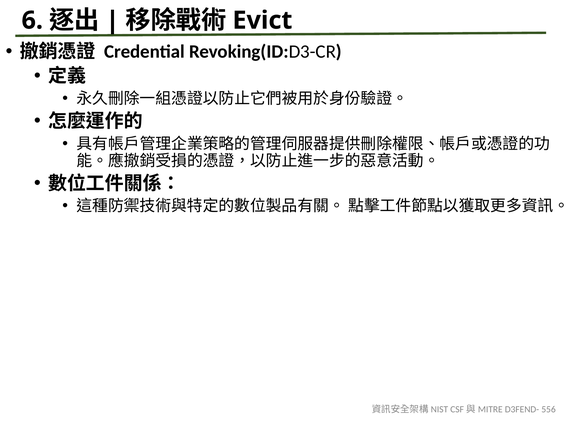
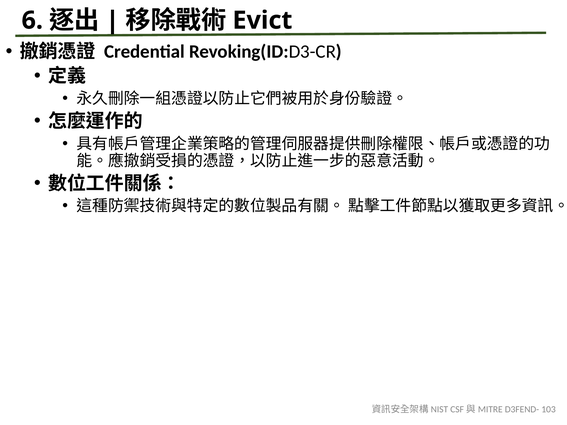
556: 556 -> 103
